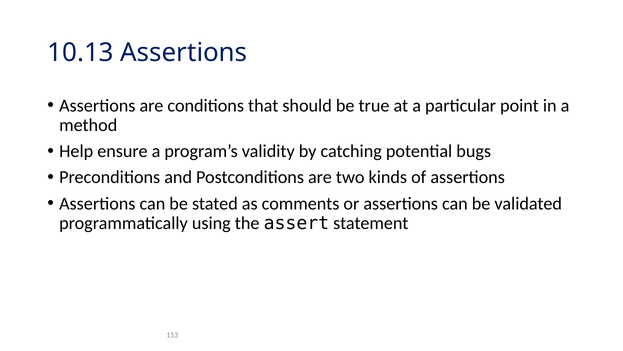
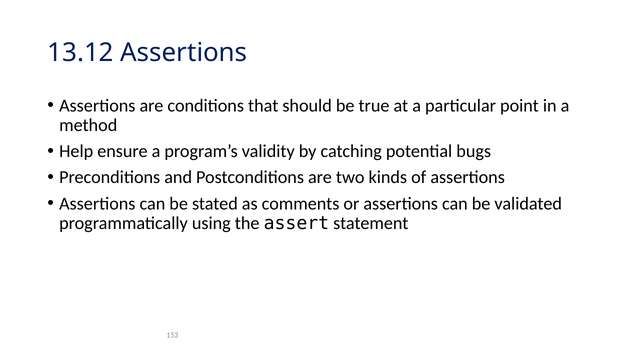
10.13: 10.13 -> 13.12
